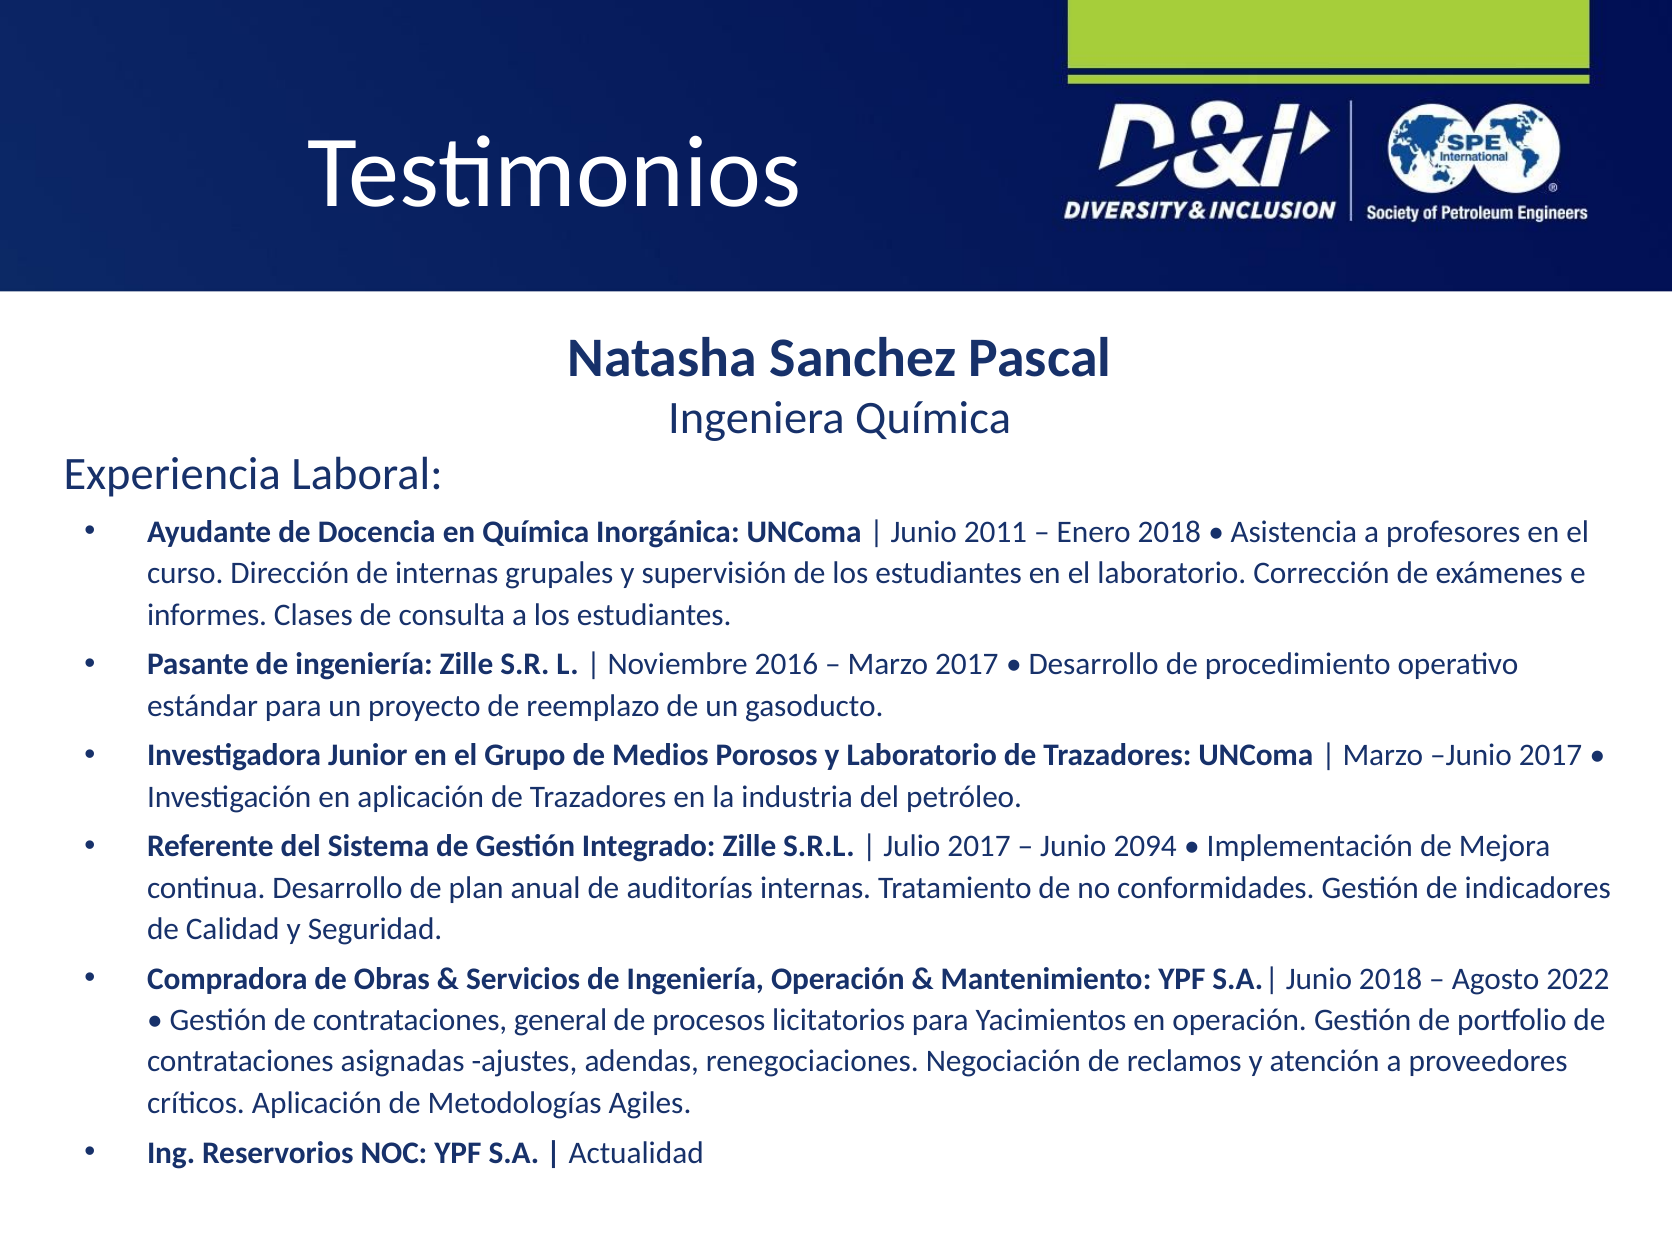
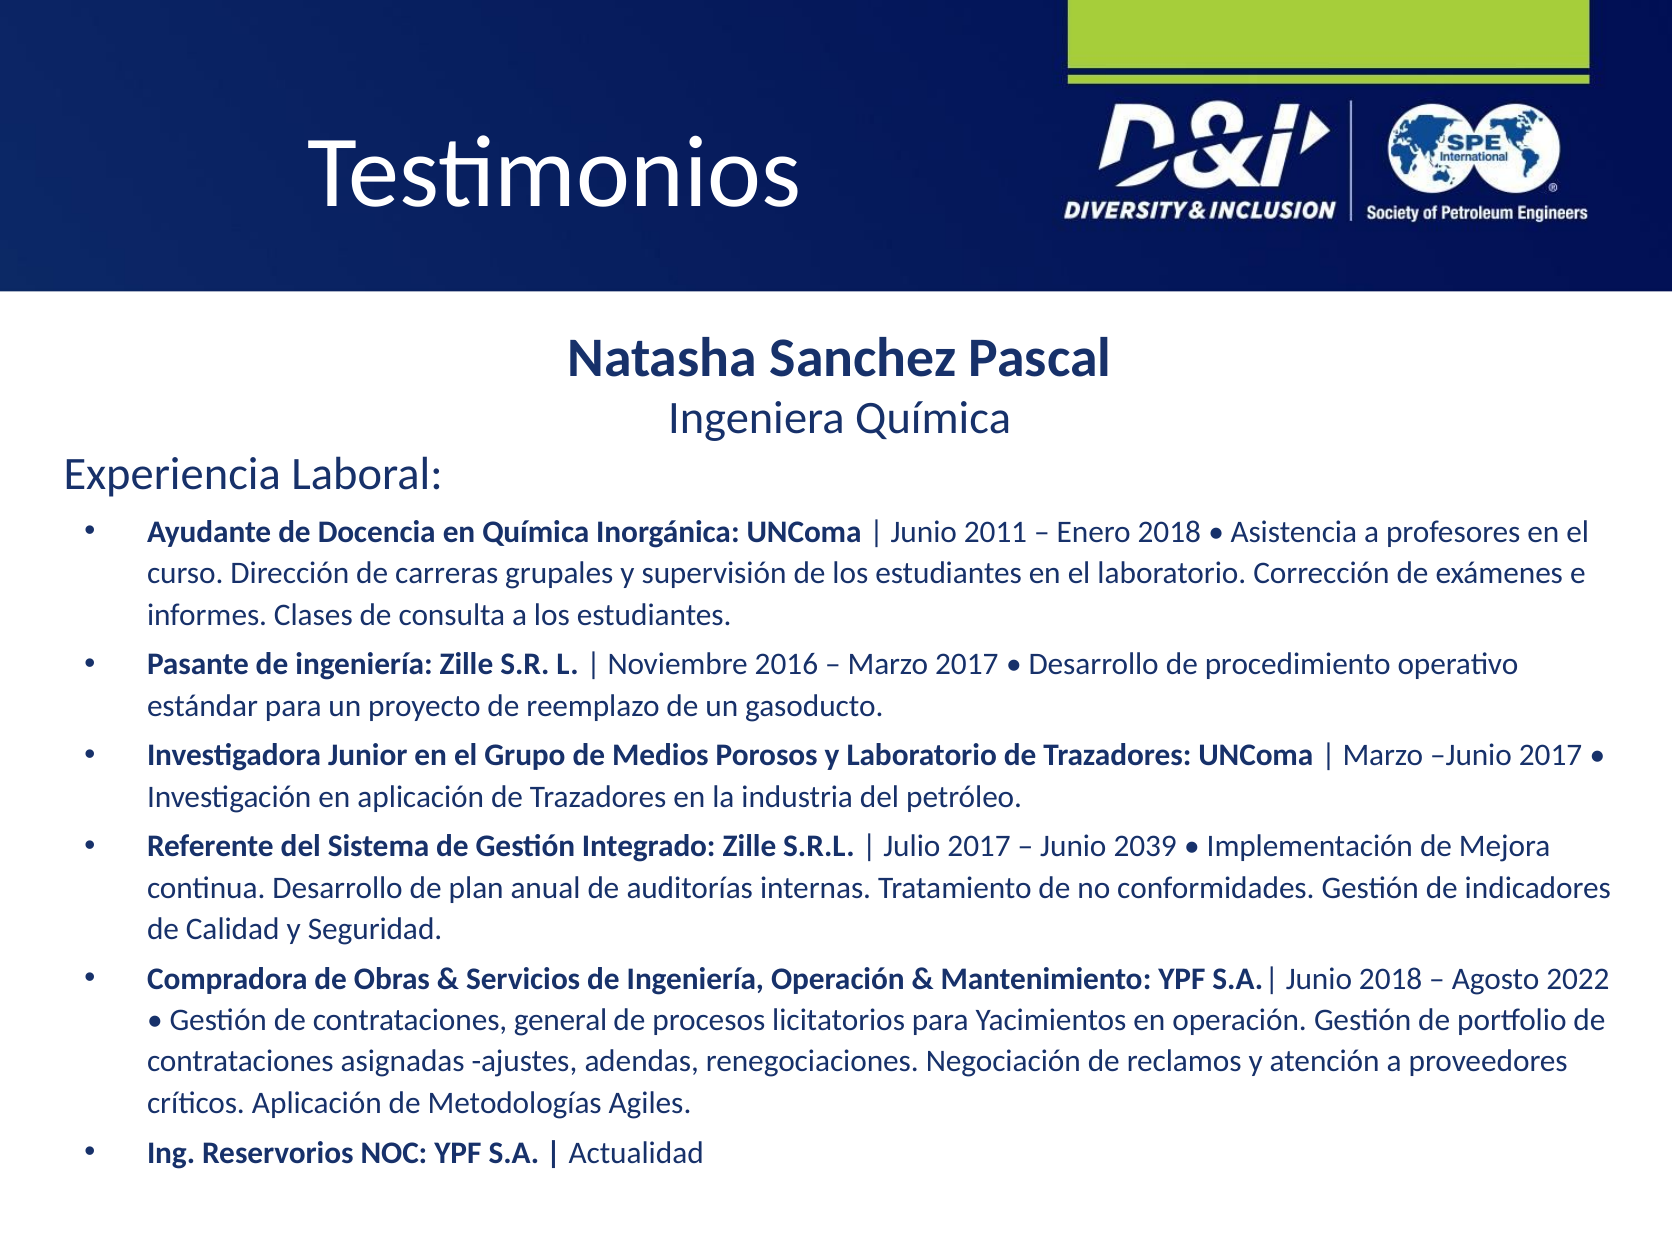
de internas: internas -> carreras
2094: 2094 -> 2039
